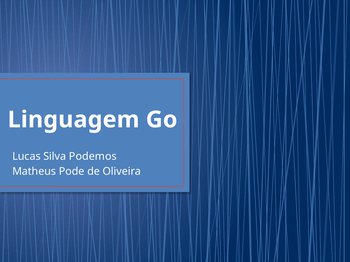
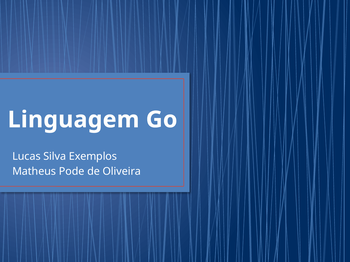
Podemos: Podemos -> Exemplos
